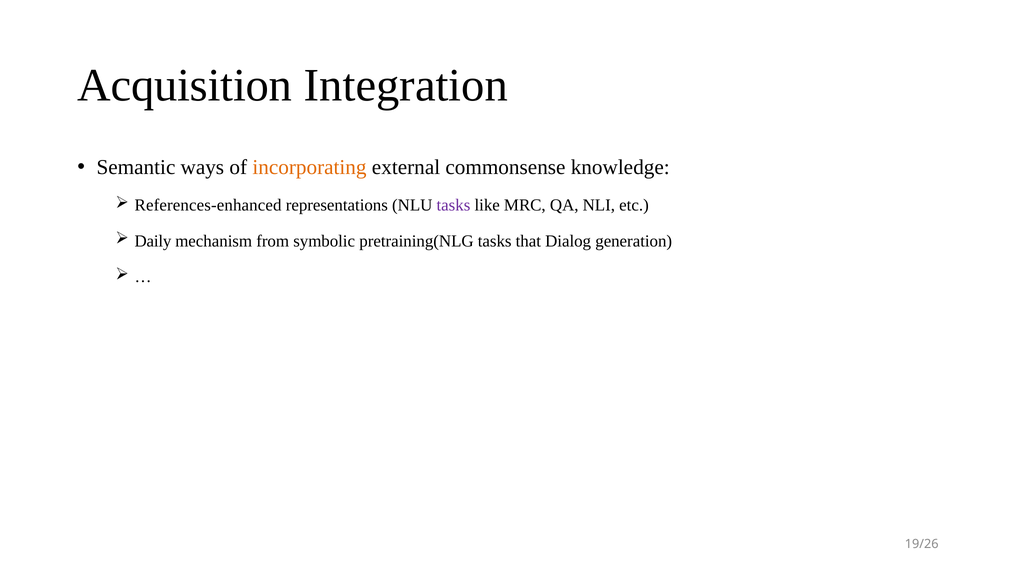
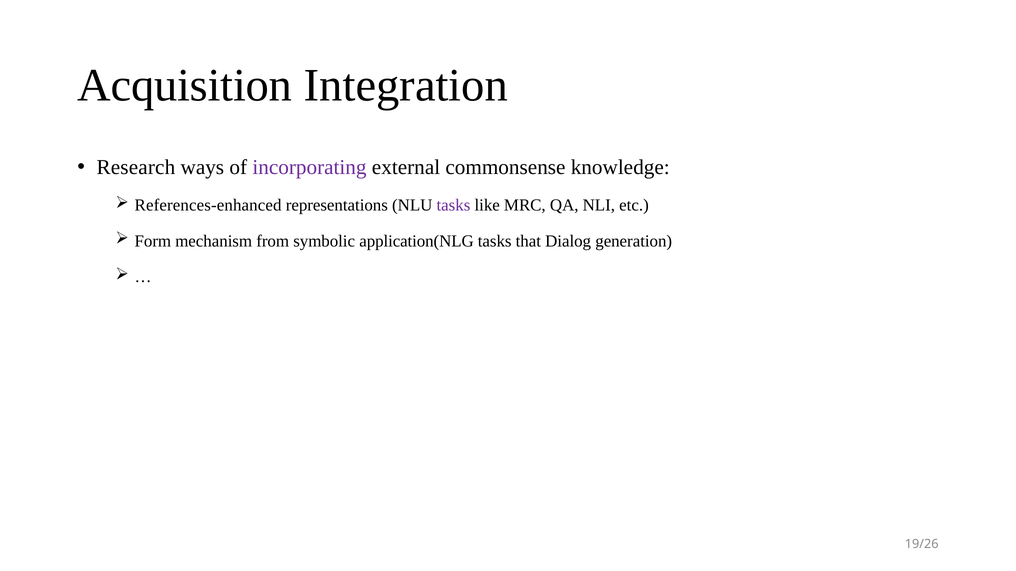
Semantic: Semantic -> Research
incorporating colour: orange -> purple
Daily: Daily -> Form
pretraining(NLG: pretraining(NLG -> application(NLG
